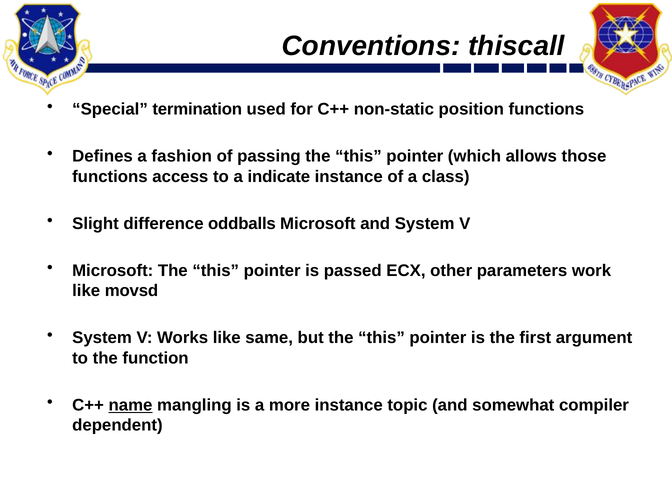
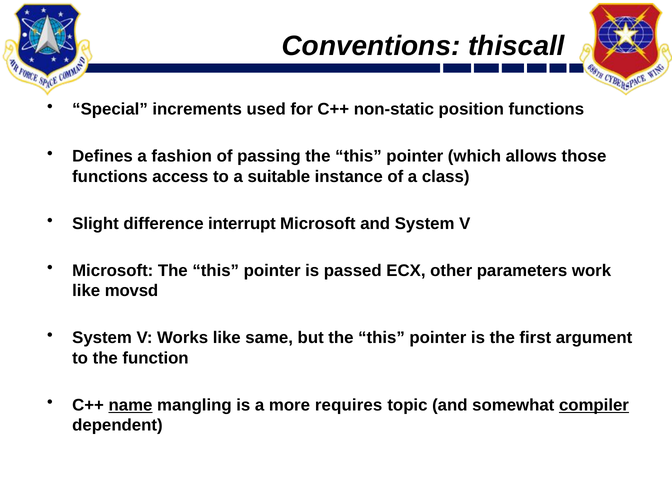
termination: termination -> increments
indicate: indicate -> suitable
oddballs: oddballs -> interrupt
more instance: instance -> requires
compiler underline: none -> present
